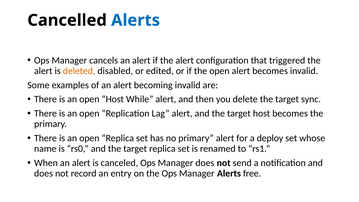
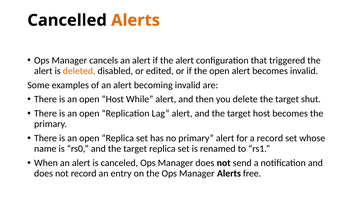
Alerts at (136, 20) colour: blue -> orange
sync: sync -> shut
a deploy: deploy -> record
